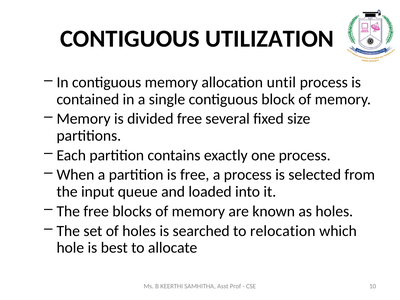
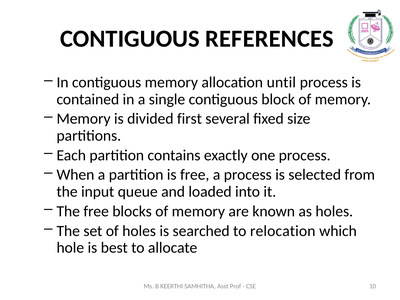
UTILIZATION: UTILIZATION -> REFERENCES
divided free: free -> first
